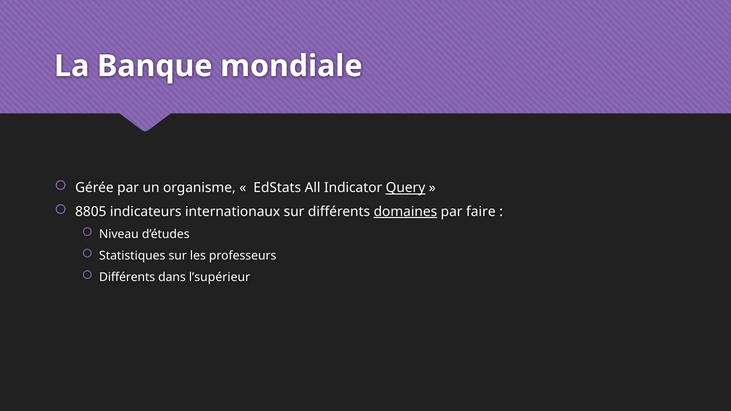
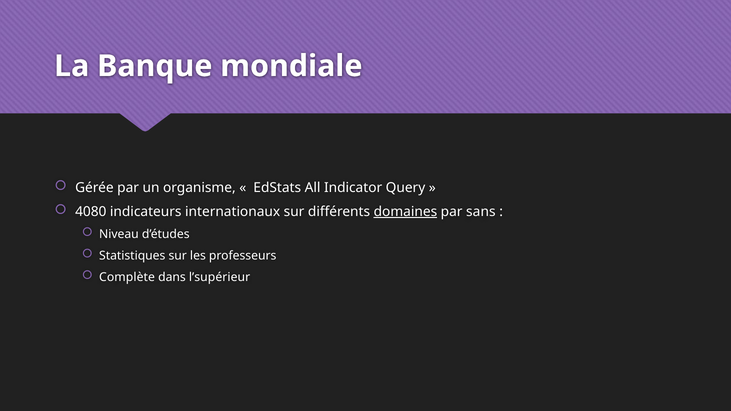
Query underline: present -> none
8805: 8805 -> 4080
faire: faire -> sans
Différents at (127, 278): Différents -> Complète
